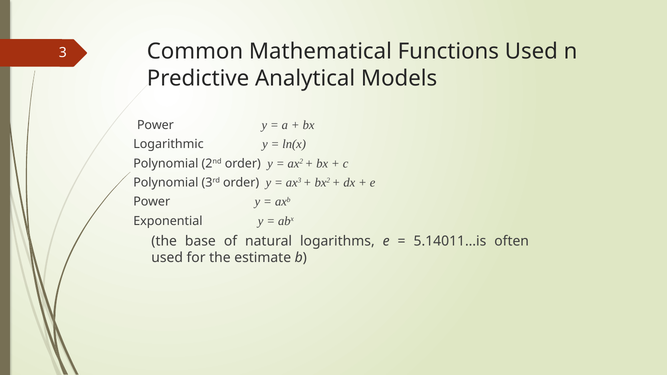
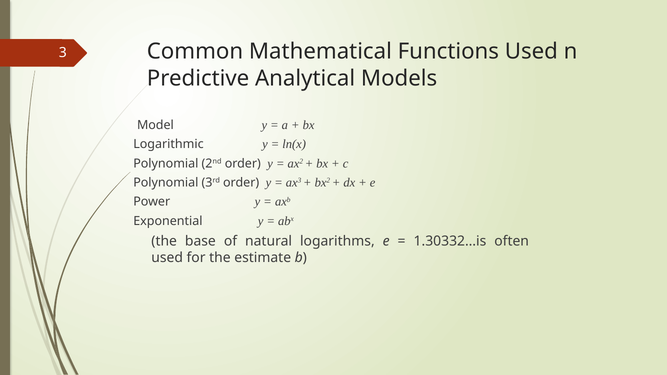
Power at (155, 125): Power -> Model
5.14011…is: 5.14011…is -> 1.30332…is
